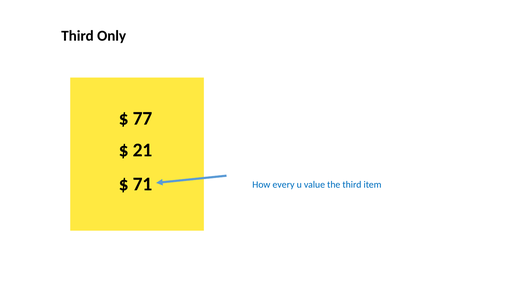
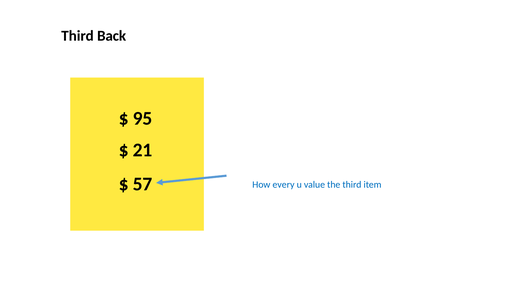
Only: Only -> Back
77: 77 -> 95
71: 71 -> 57
